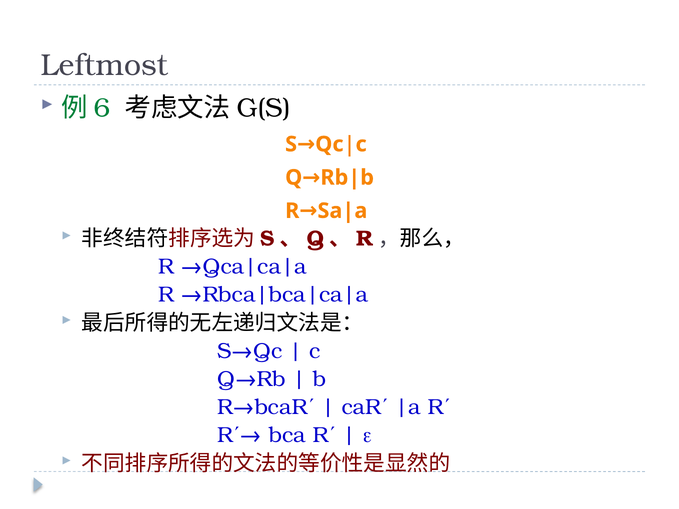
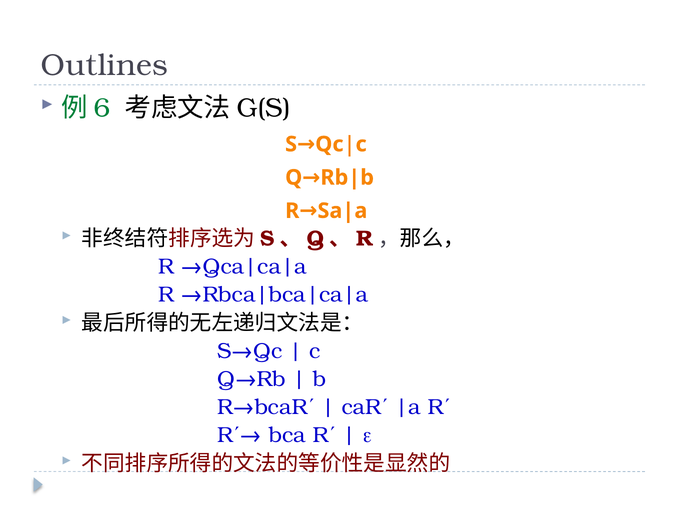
Leftmost: Leftmost -> Outlines
